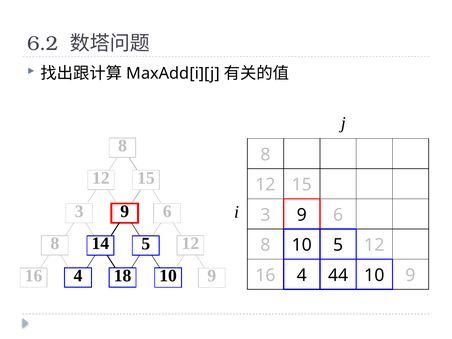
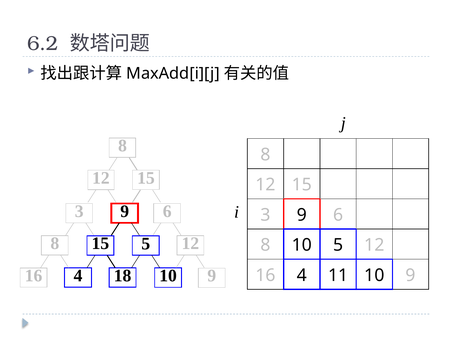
8 14: 14 -> 15
44: 44 -> 11
